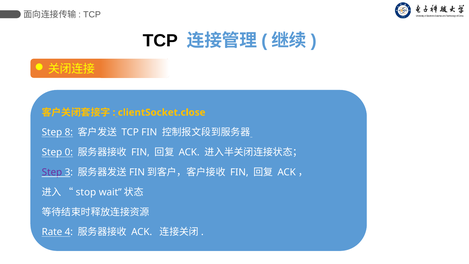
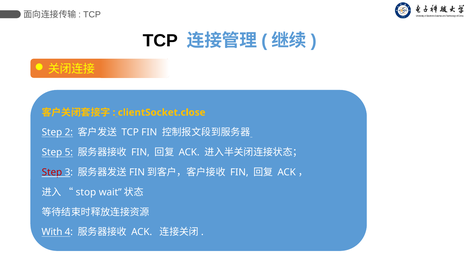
8: 8 -> 2
0: 0 -> 5
Step at (52, 172) colour: purple -> red
Rate: Rate -> With
